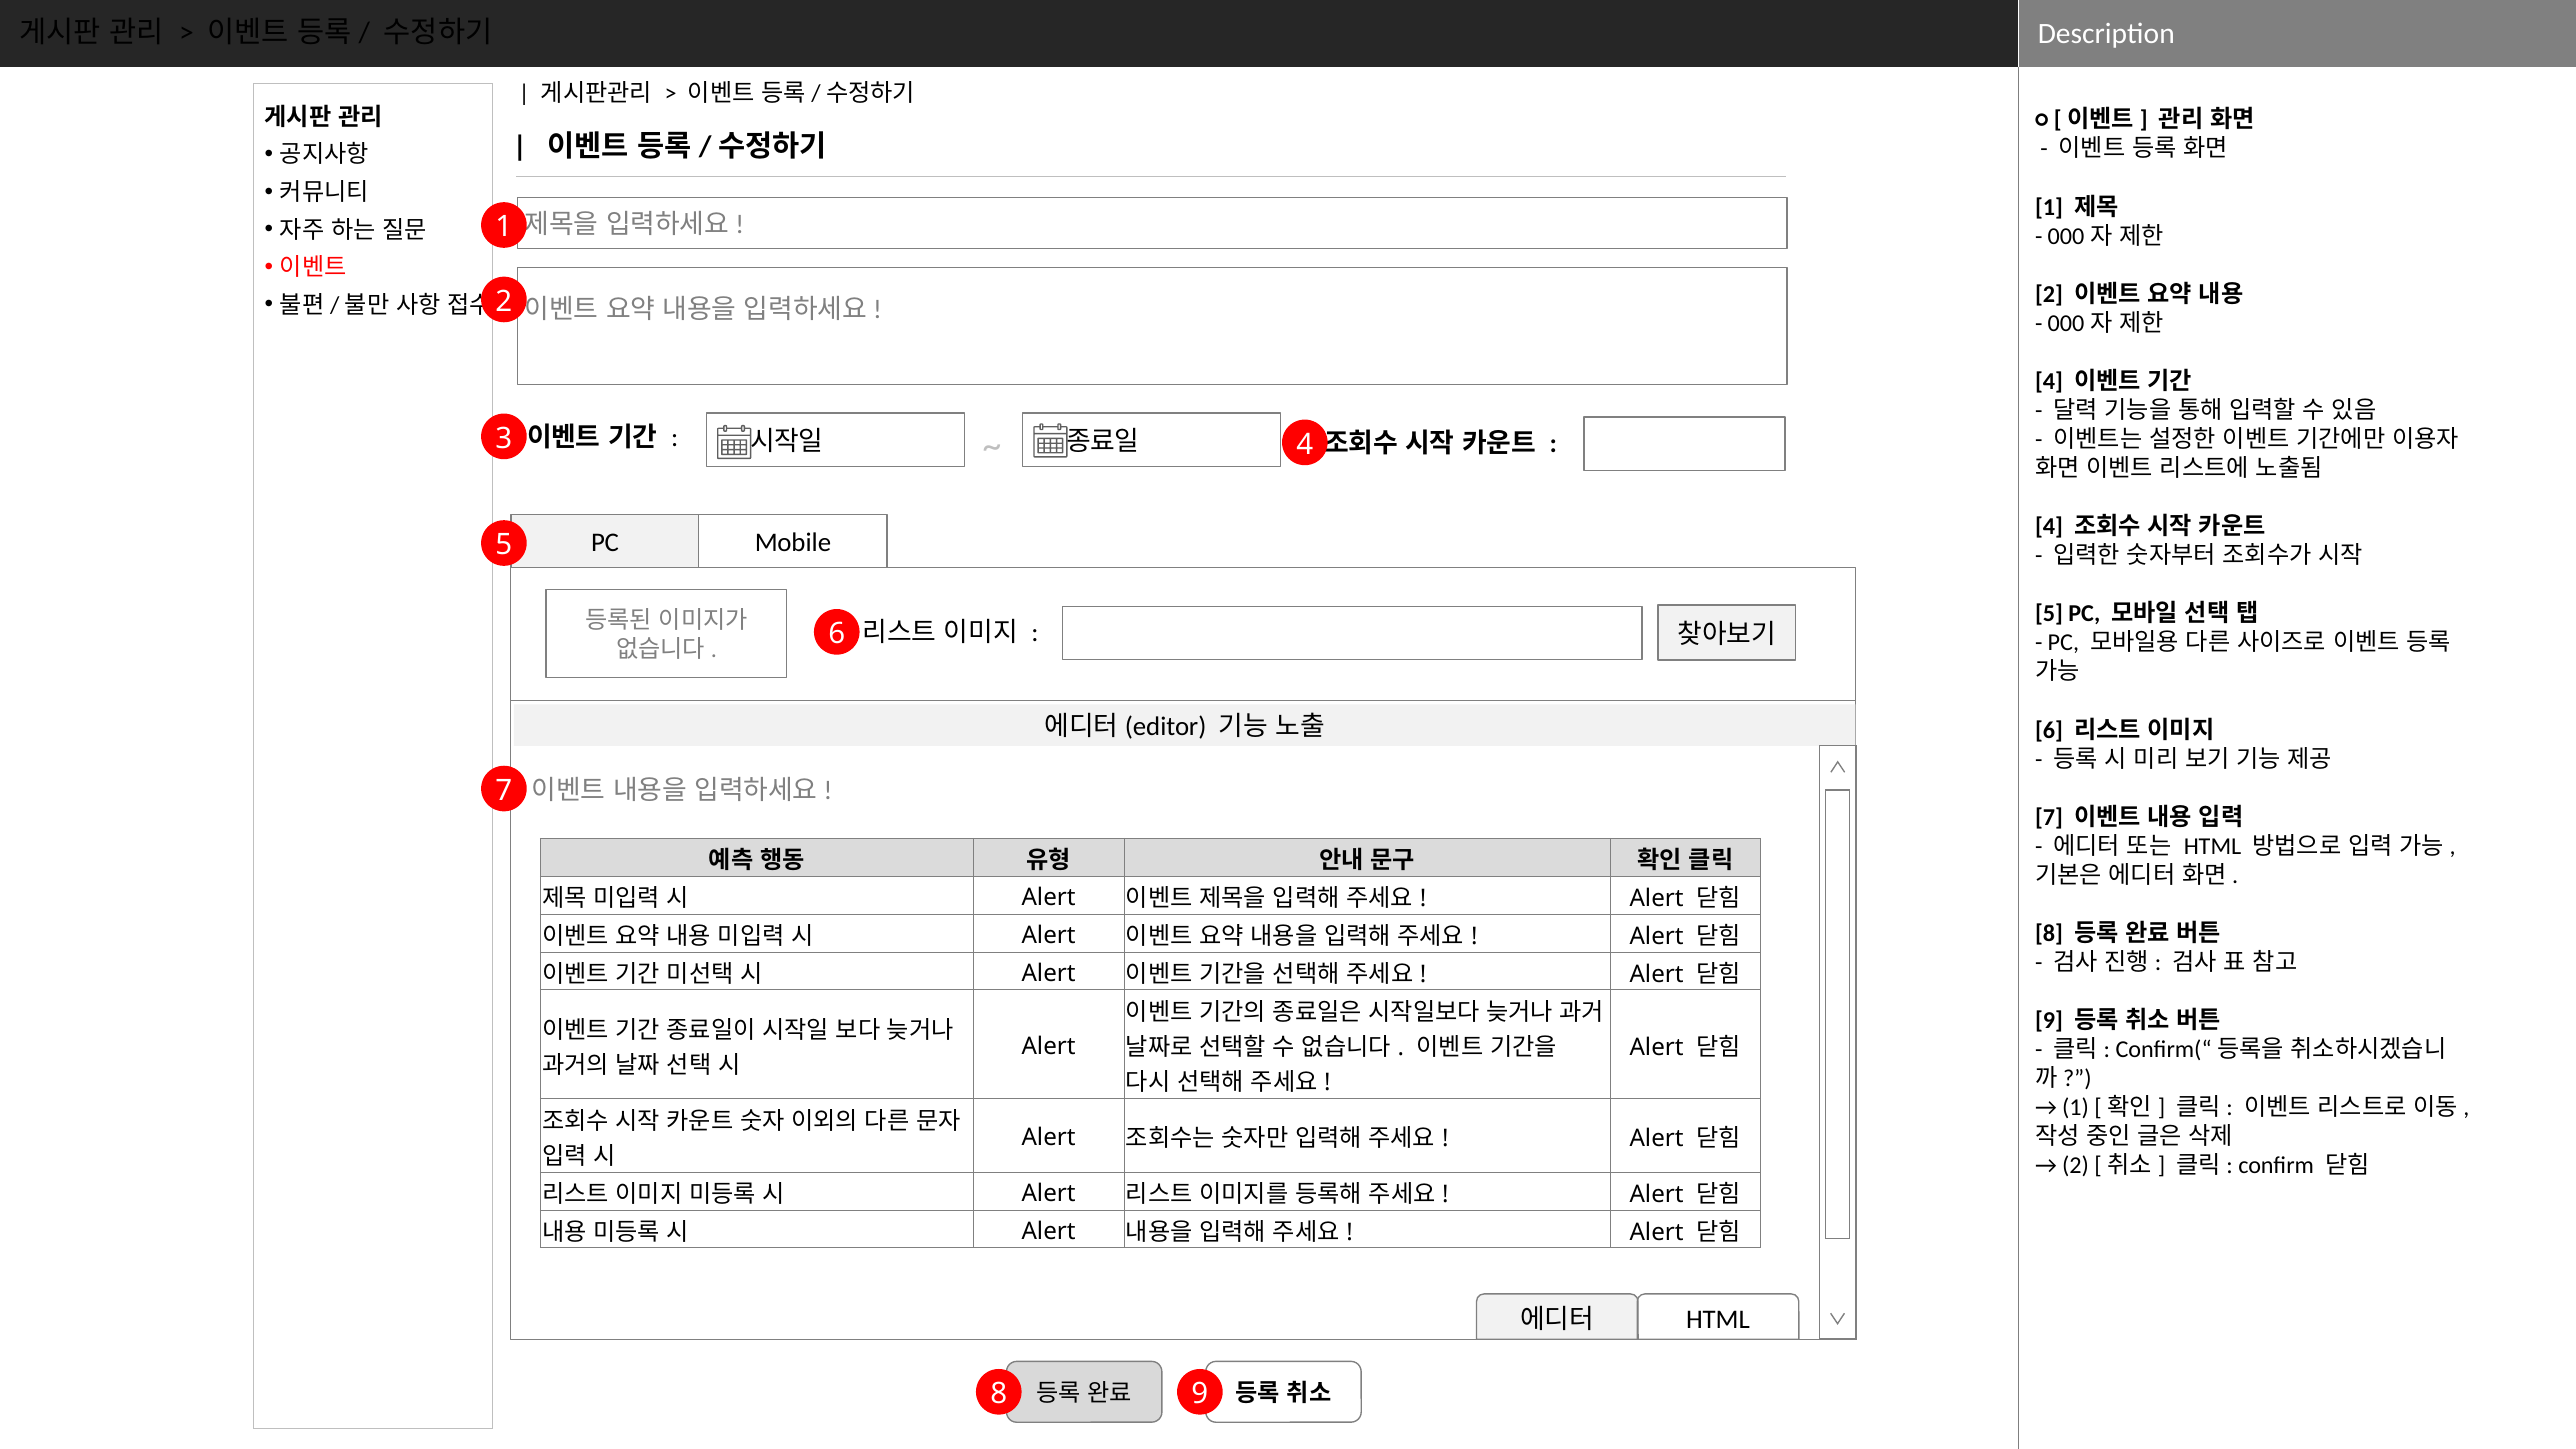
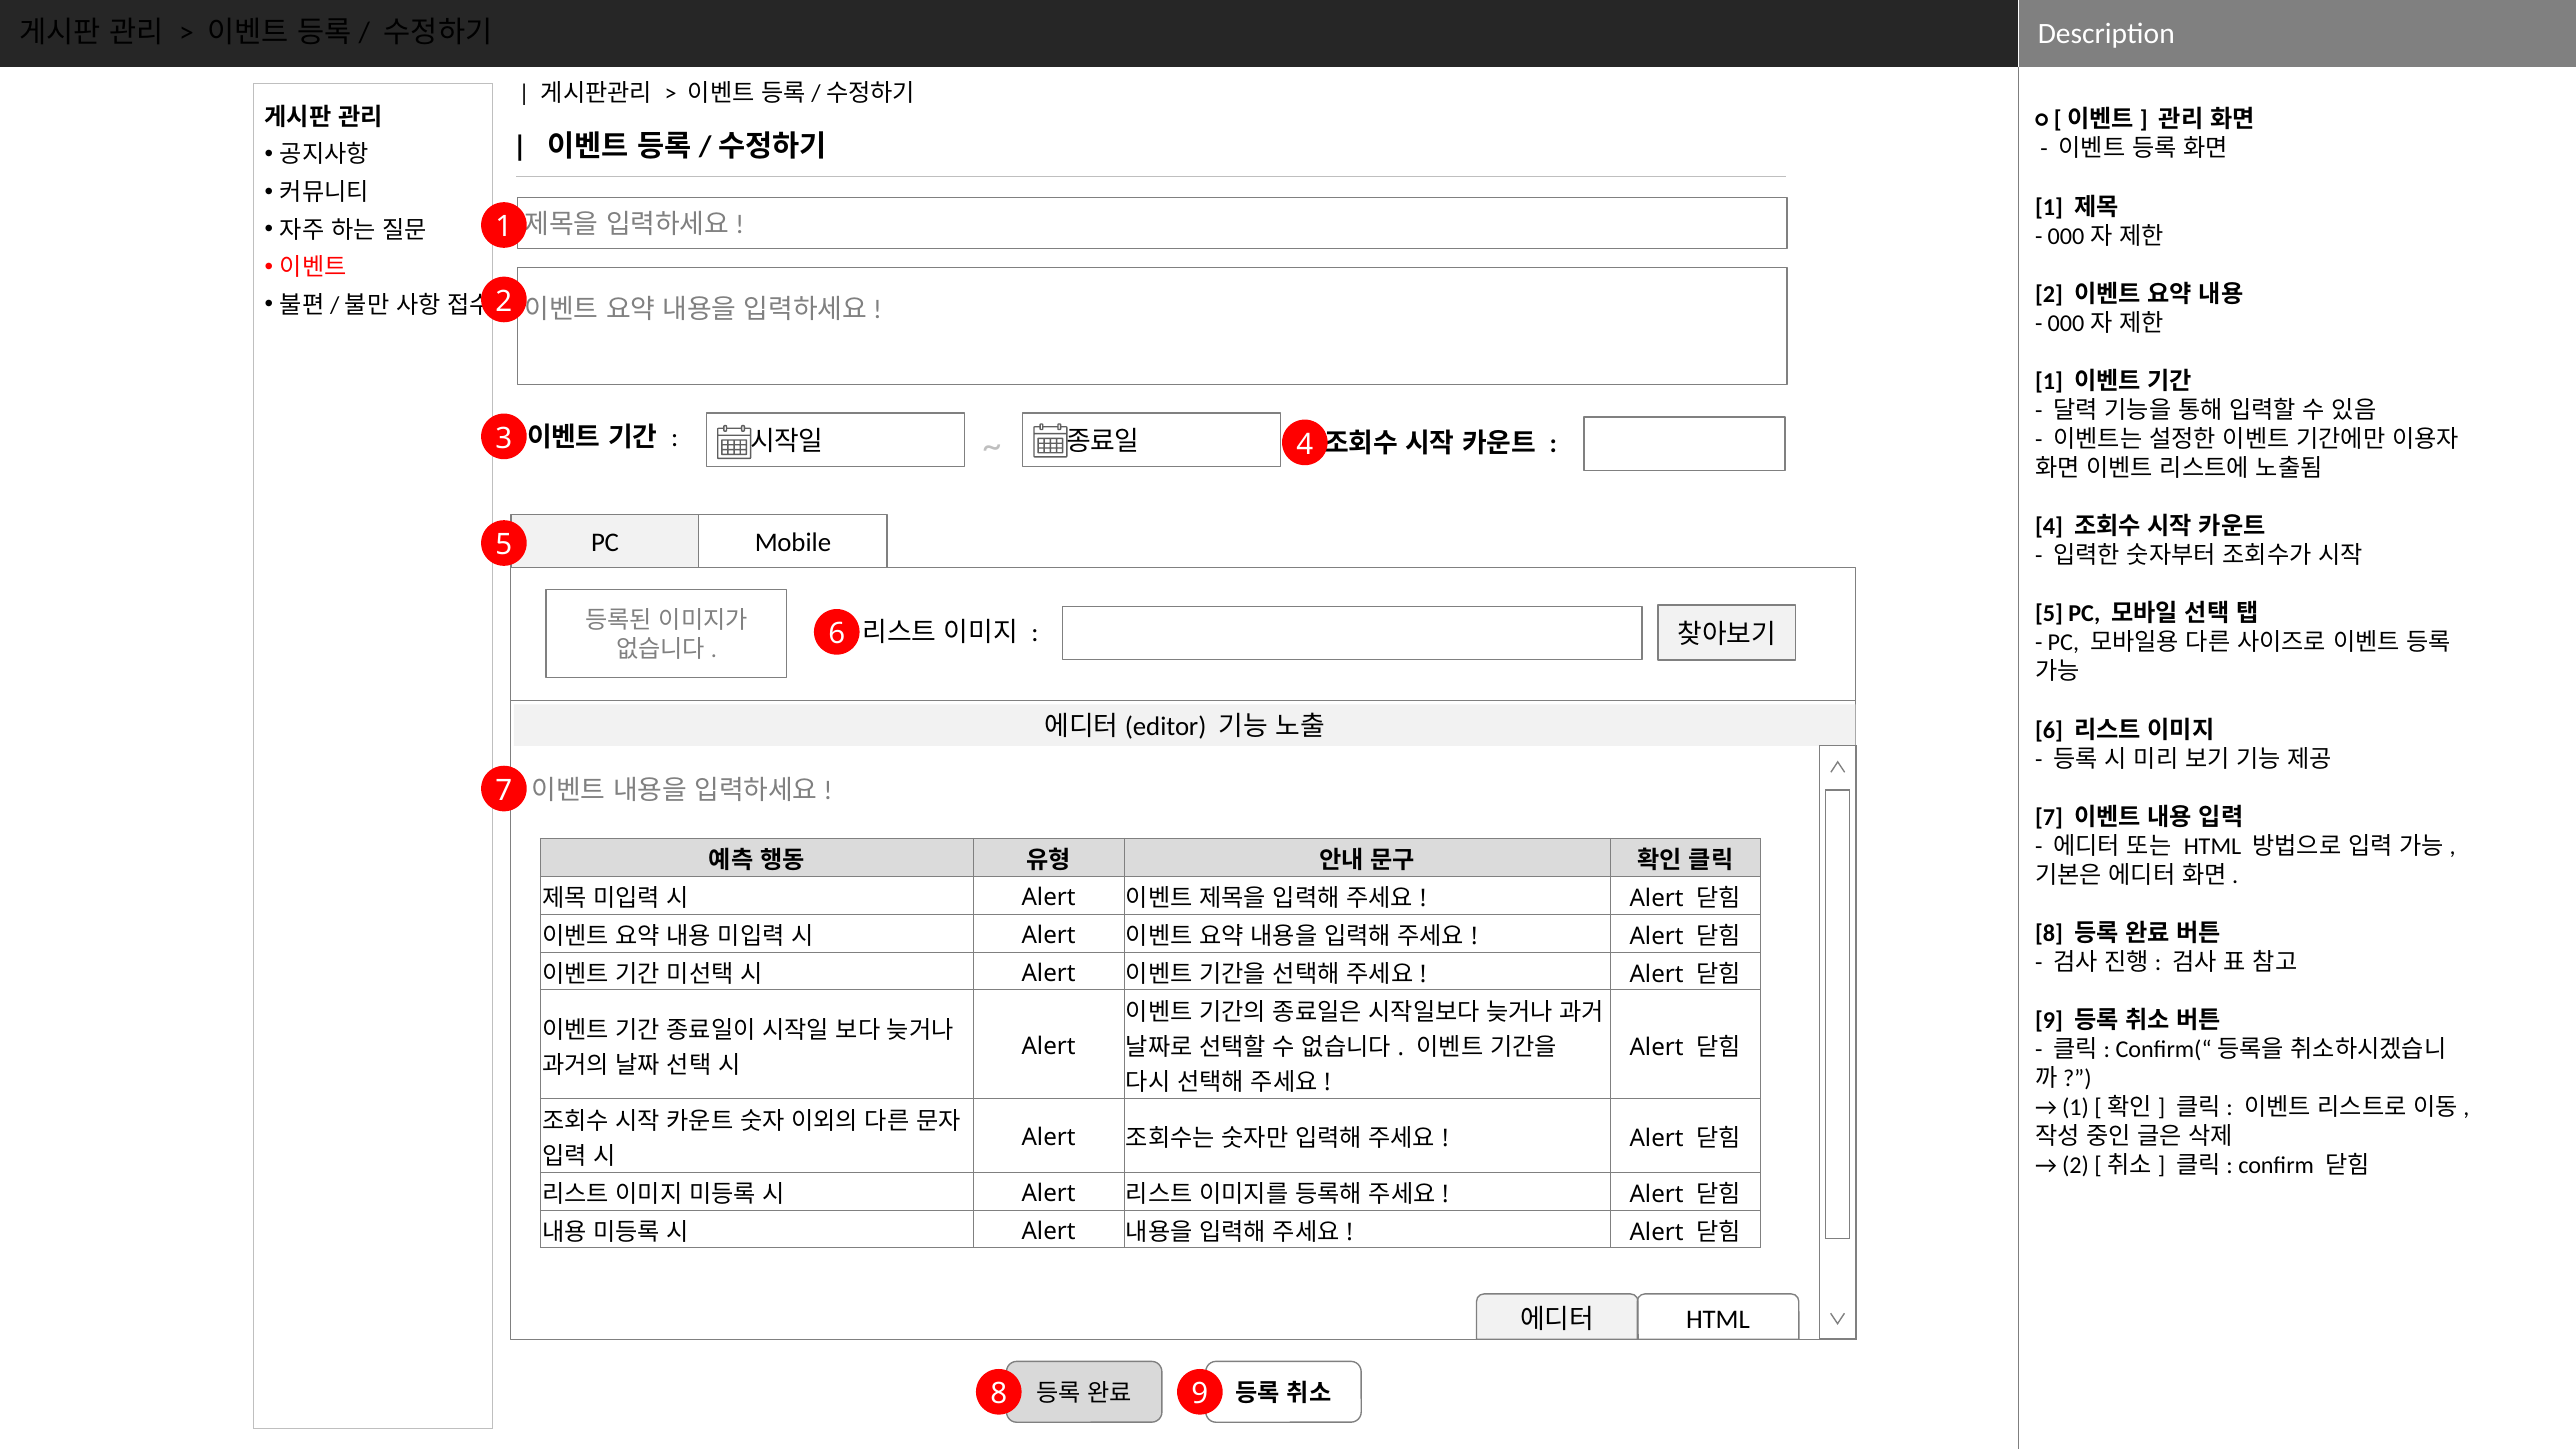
4 at (2049, 381): 4 -> 1
